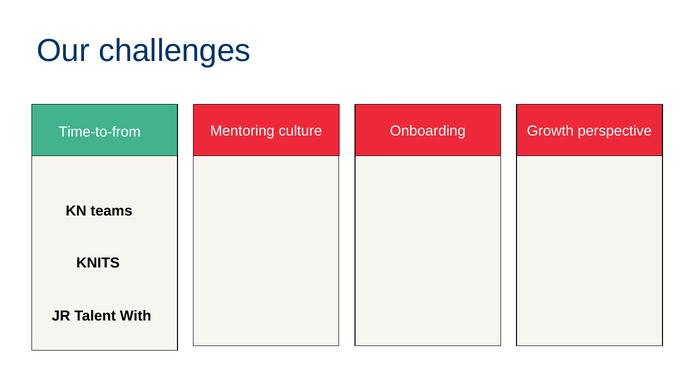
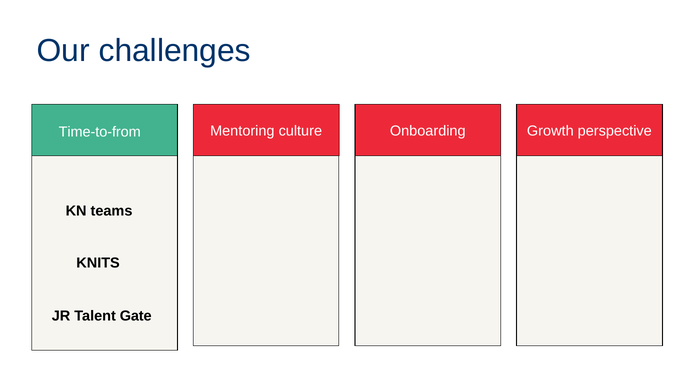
With: With -> Gate
